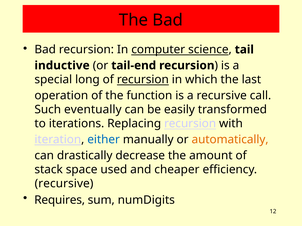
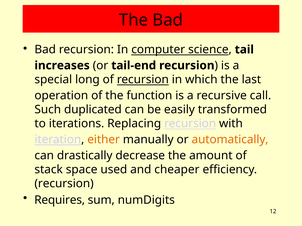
inductive: inductive -> increases
eventually: eventually -> duplicated
either colour: blue -> orange
recursive at (64, 184): recursive -> recursion
